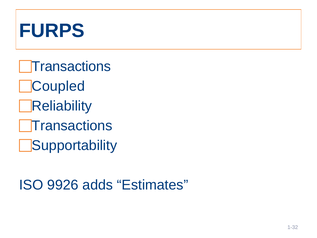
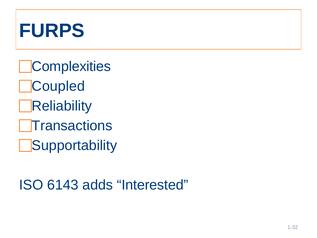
Transactions at (71, 67): Transactions -> Complexities
9926: 9926 -> 6143
Estimates: Estimates -> Interested
